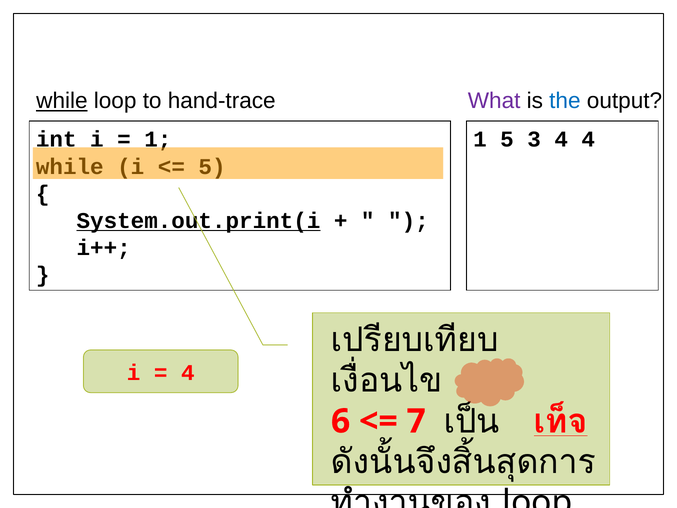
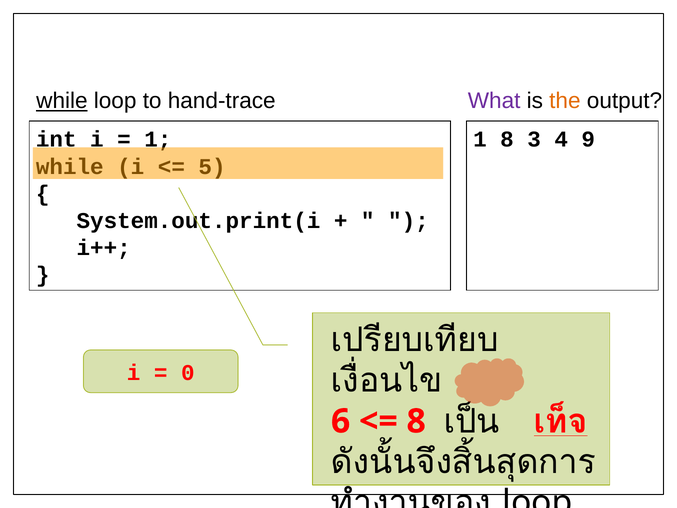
the colour: blue -> orange
1 5: 5 -> 8
4 4: 4 -> 9
System.out.print(i underline: present -> none
4 at (188, 373): 4 -> 0
7 at (416, 421): 7 -> 8
